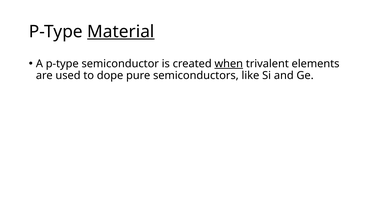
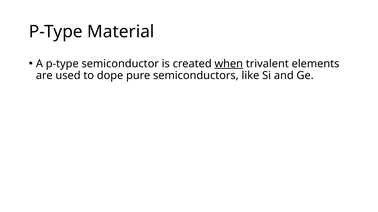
Material underline: present -> none
